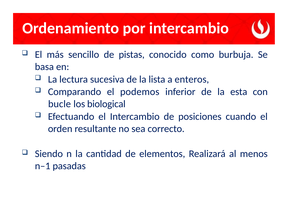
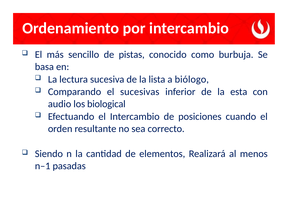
enteros: enteros -> biólogo
podemos: podemos -> sucesivas
bucle: bucle -> audio
